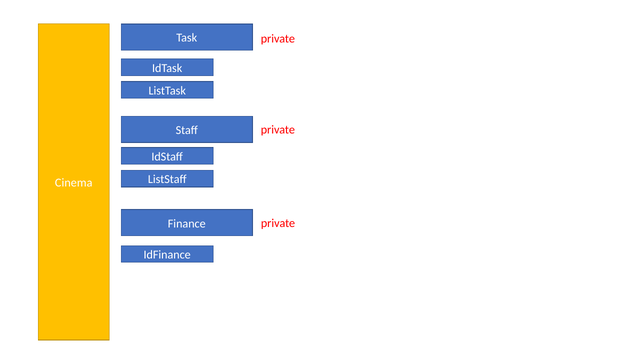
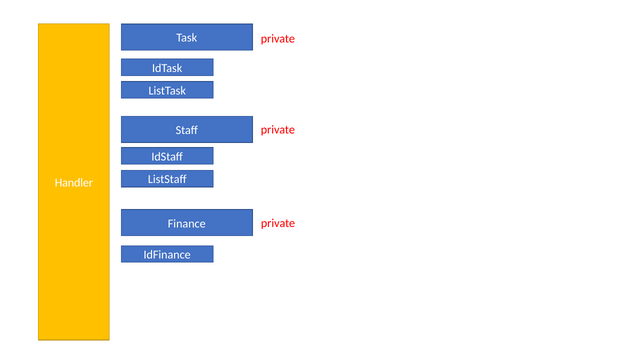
Cinema: Cinema -> Handler
